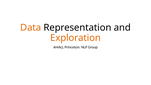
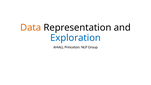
Exploration colour: orange -> blue
